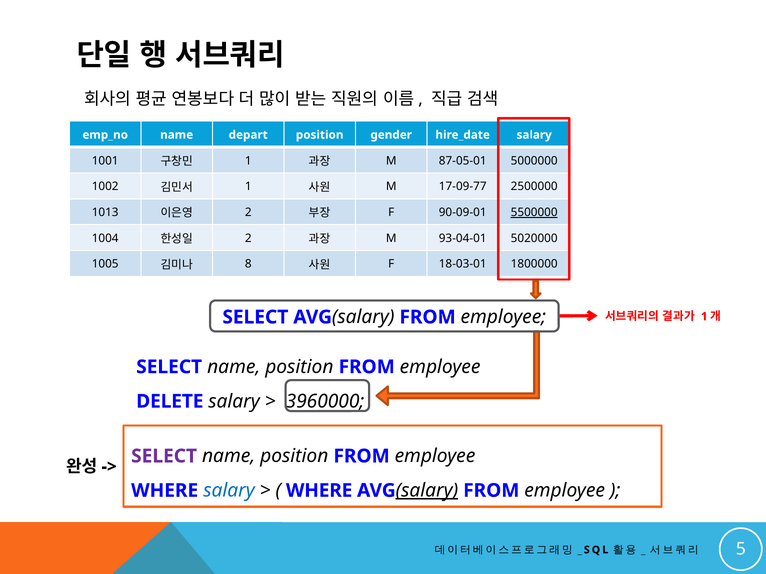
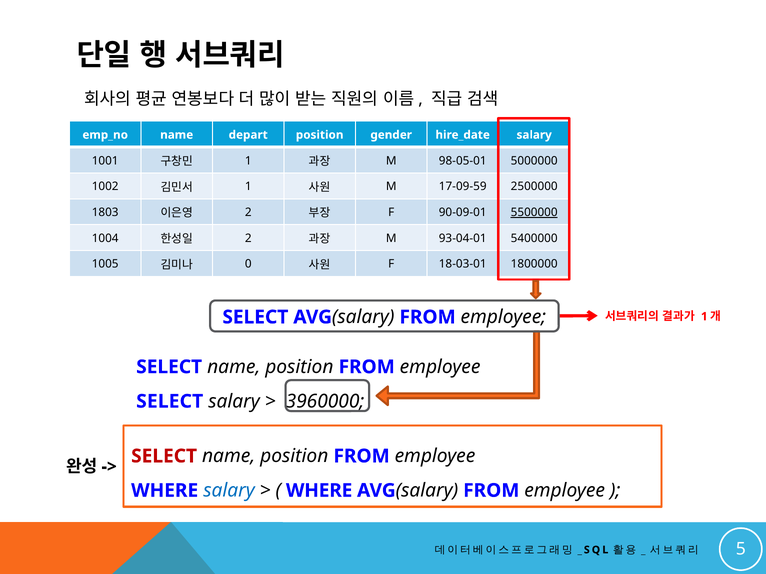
87-05-01: 87-05-01 -> 98-05-01
17-09-77: 17-09-77 -> 17-09-59
1013: 1013 -> 1803
5020000: 5020000 -> 5400000
8: 8 -> 0
DELETE at (170, 402): DELETE -> SELECT
SELECT at (164, 456) colour: purple -> red
salary at (427, 491) underline: present -> none
